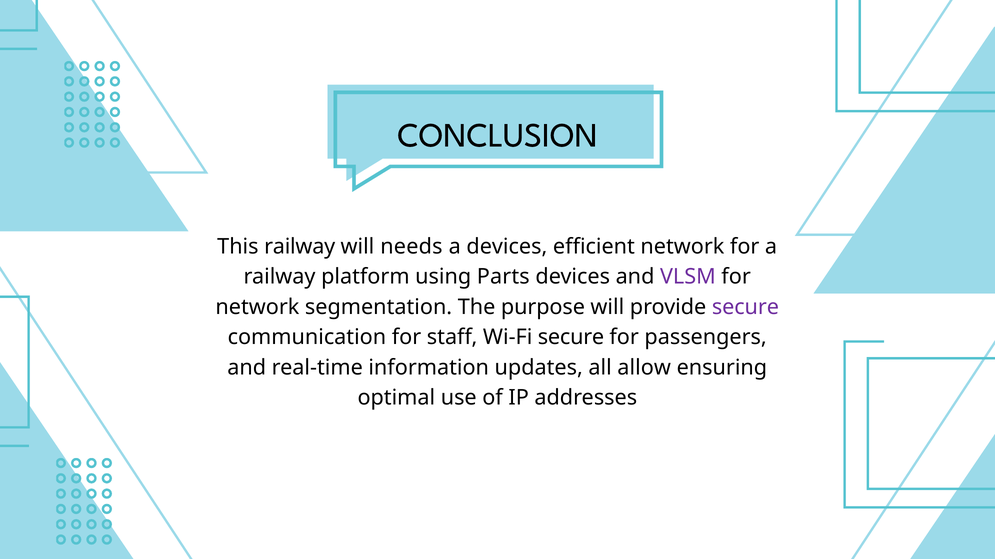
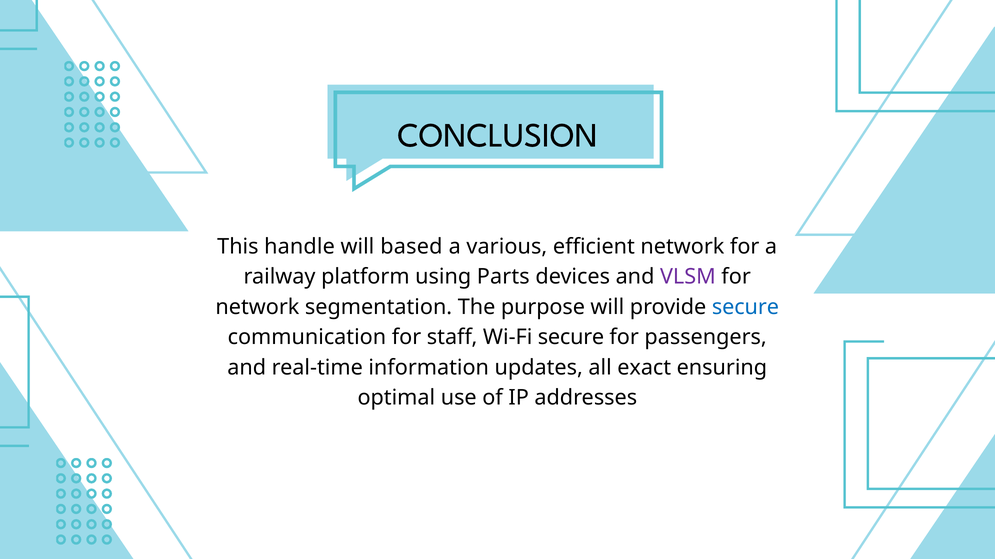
This railway: railway -> handle
needs: needs -> based
a devices: devices -> various
secure at (745, 307) colour: purple -> blue
allow: allow -> exact
